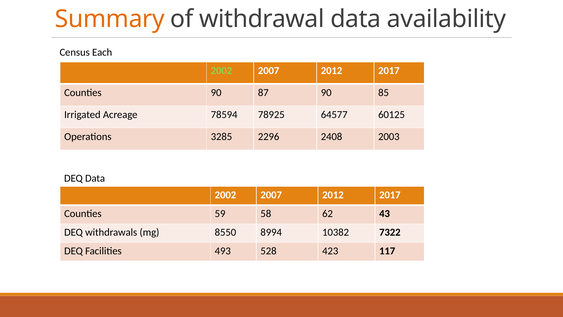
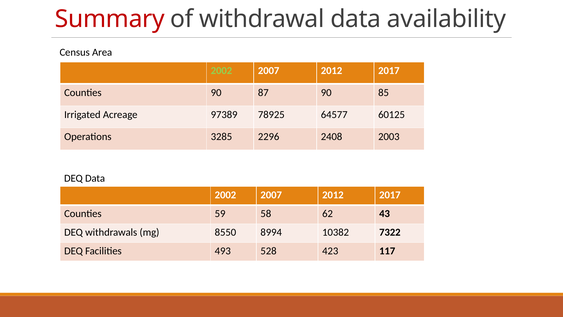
Summary colour: orange -> red
Each: Each -> Area
78594: 78594 -> 97389
